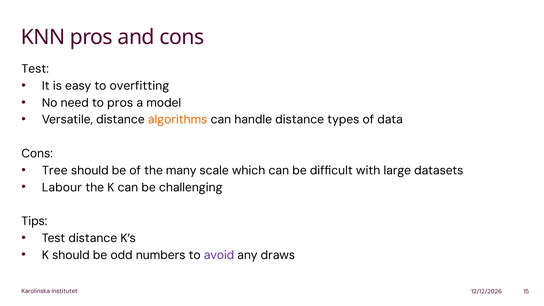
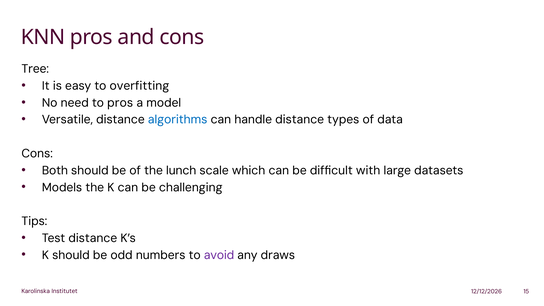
Test at (35, 69): Test -> Tree
algorithms colour: orange -> blue
Tree: Tree -> Both
many: many -> lunch
Labour: Labour -> Models
